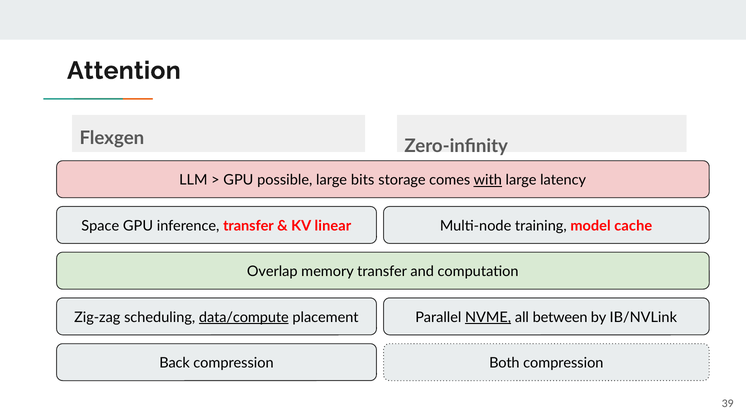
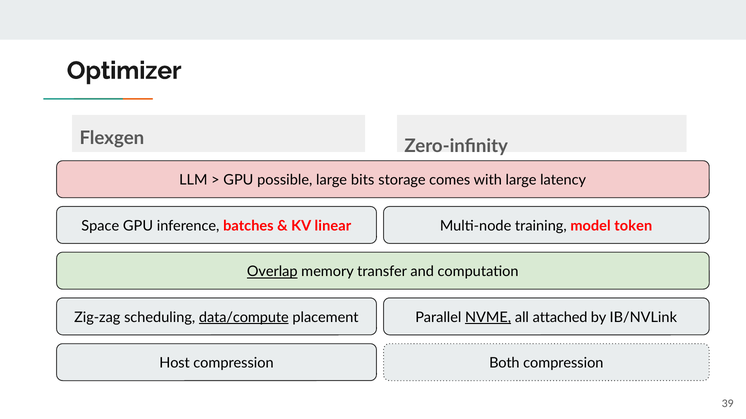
Attention: Attention -> Optimizer
with underline: present -> none
inference transfer: transfer -> batches
cache: cache -> token
Overlap underline: none -> present
between: between -> attached
Back: Back -> Host
